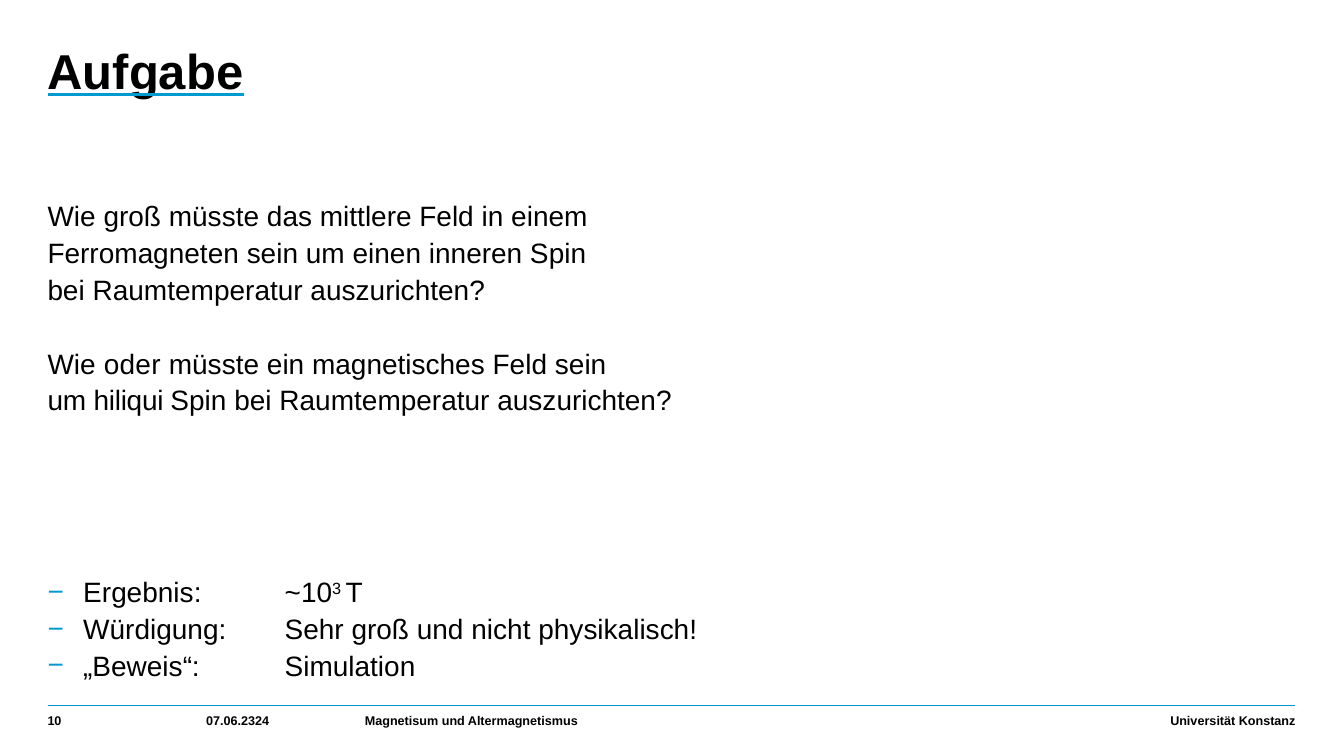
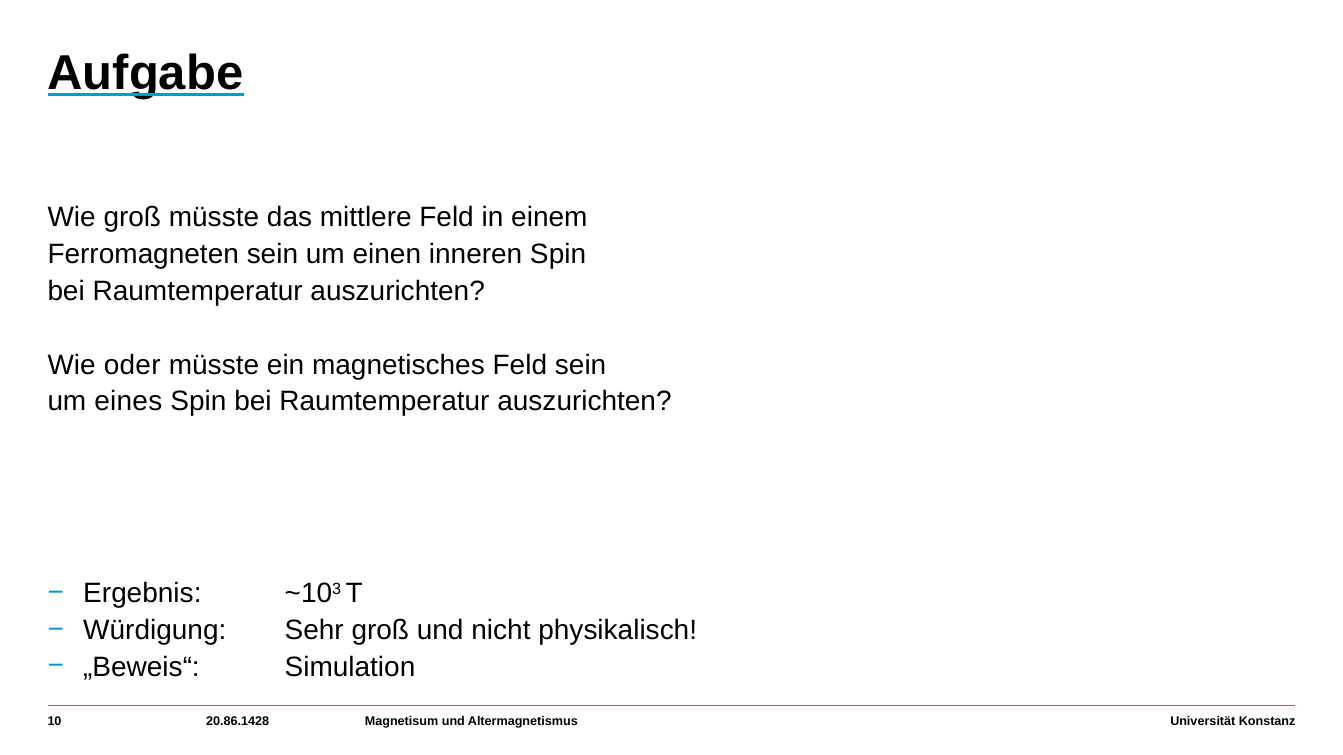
hiliqui: hiliqui -> eines
07.06.2324: 07.06.2324 -> 20.86.1428
